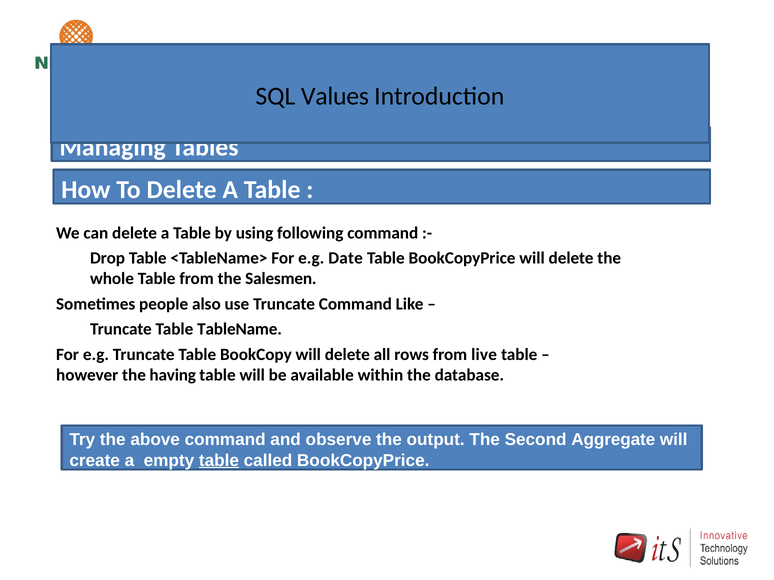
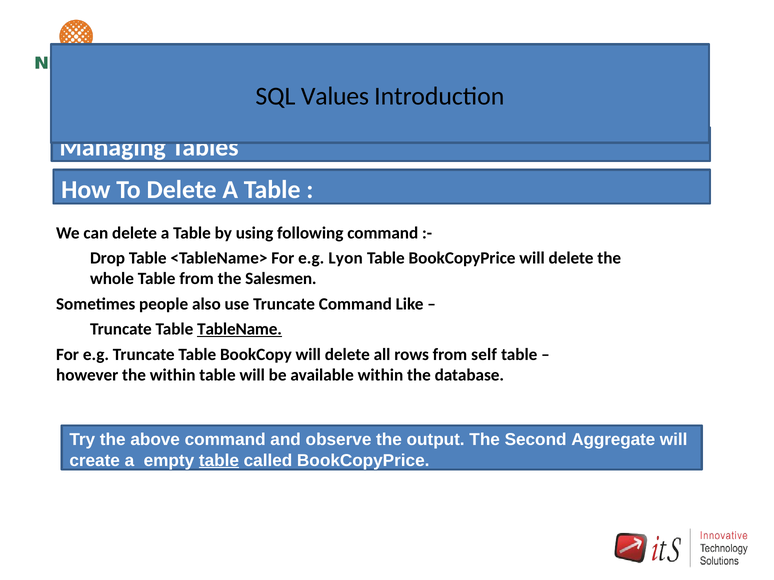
Date: Date -> Lyon
TableName underline: none -> present
live: live -> self
the having: having -> within
